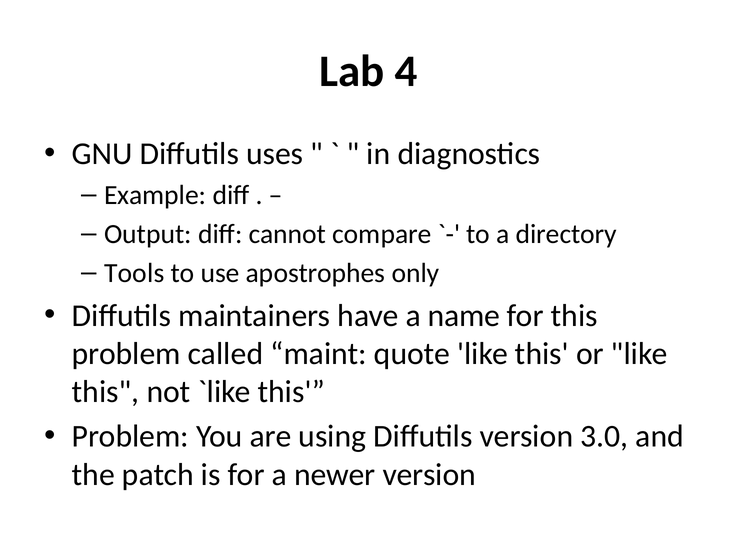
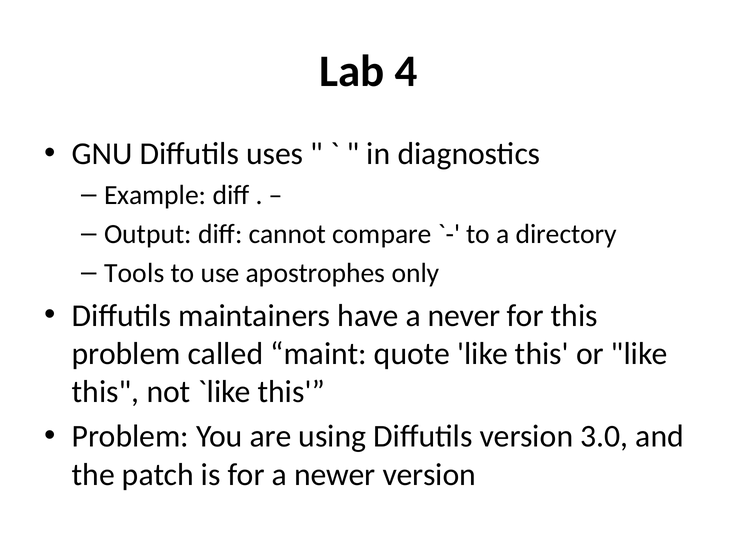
name: name -> never
